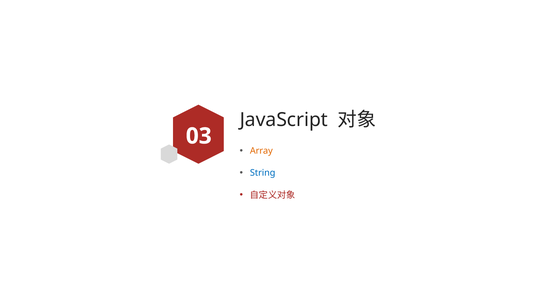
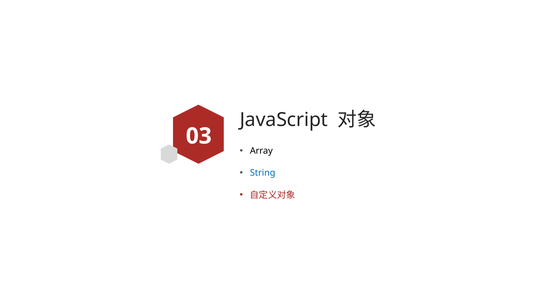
Array colour: orange -> black
